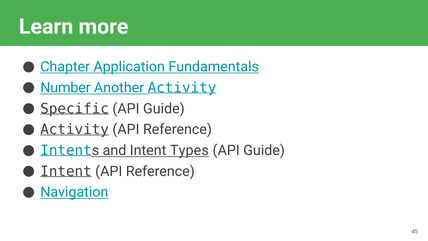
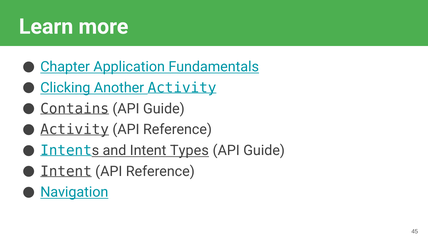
Number: Number -> Clicking
Specific: Specific -> Contains
